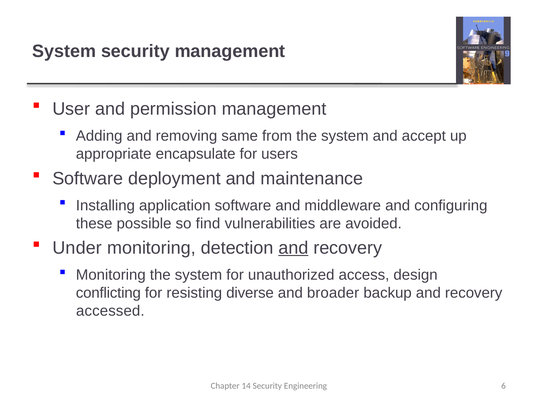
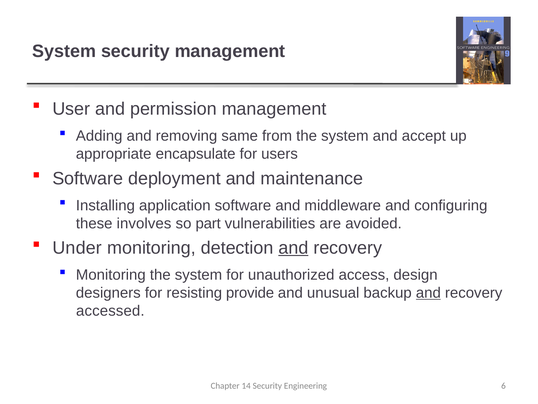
possible: possible -> involves
find: find -> part
conflicting: conflicting -> designers
diverse: diverse -> provide
broader: broader -> unusual
and at (428, 292) underline: none -> present
